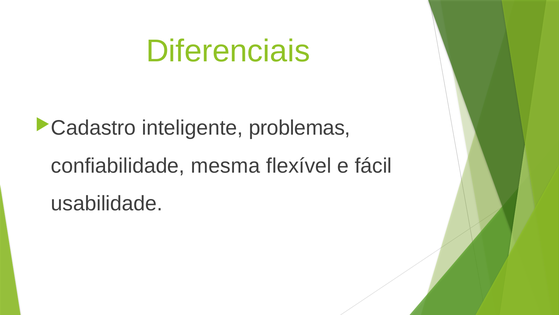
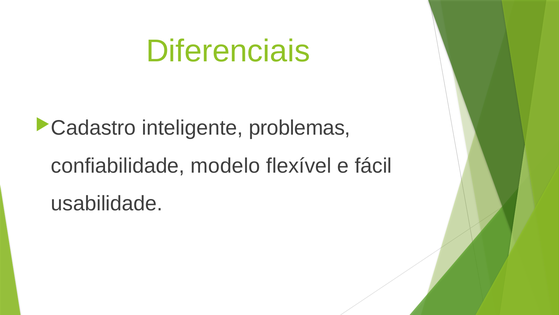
mesma: mesma -> modelo
